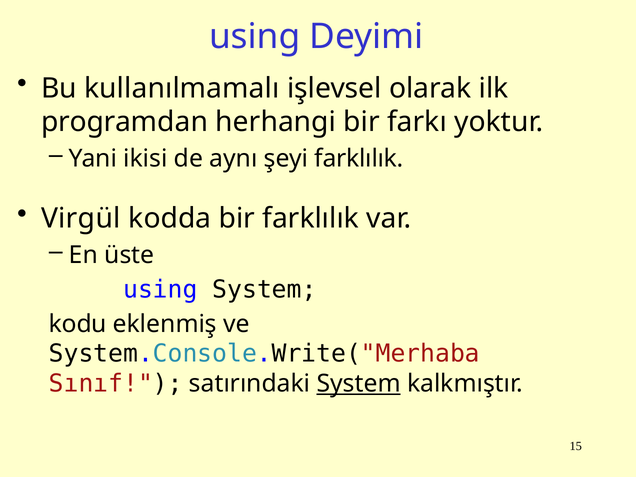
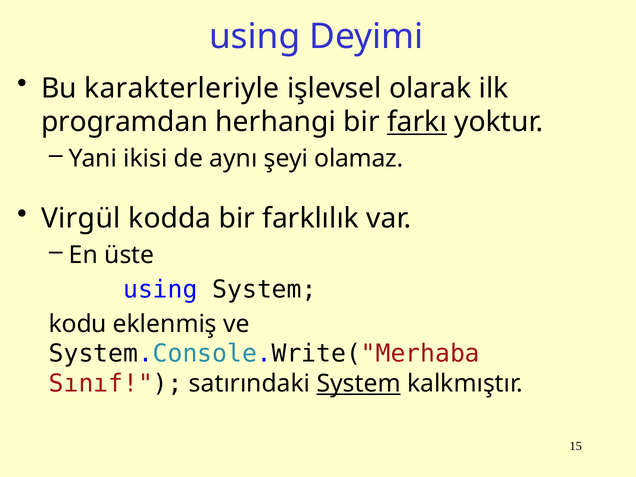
kullanılmamalı: kullanılmamalı -> karakterleriyle
farkı underline: none -> present
şeyi farklılık: farklılık -> olamaz
